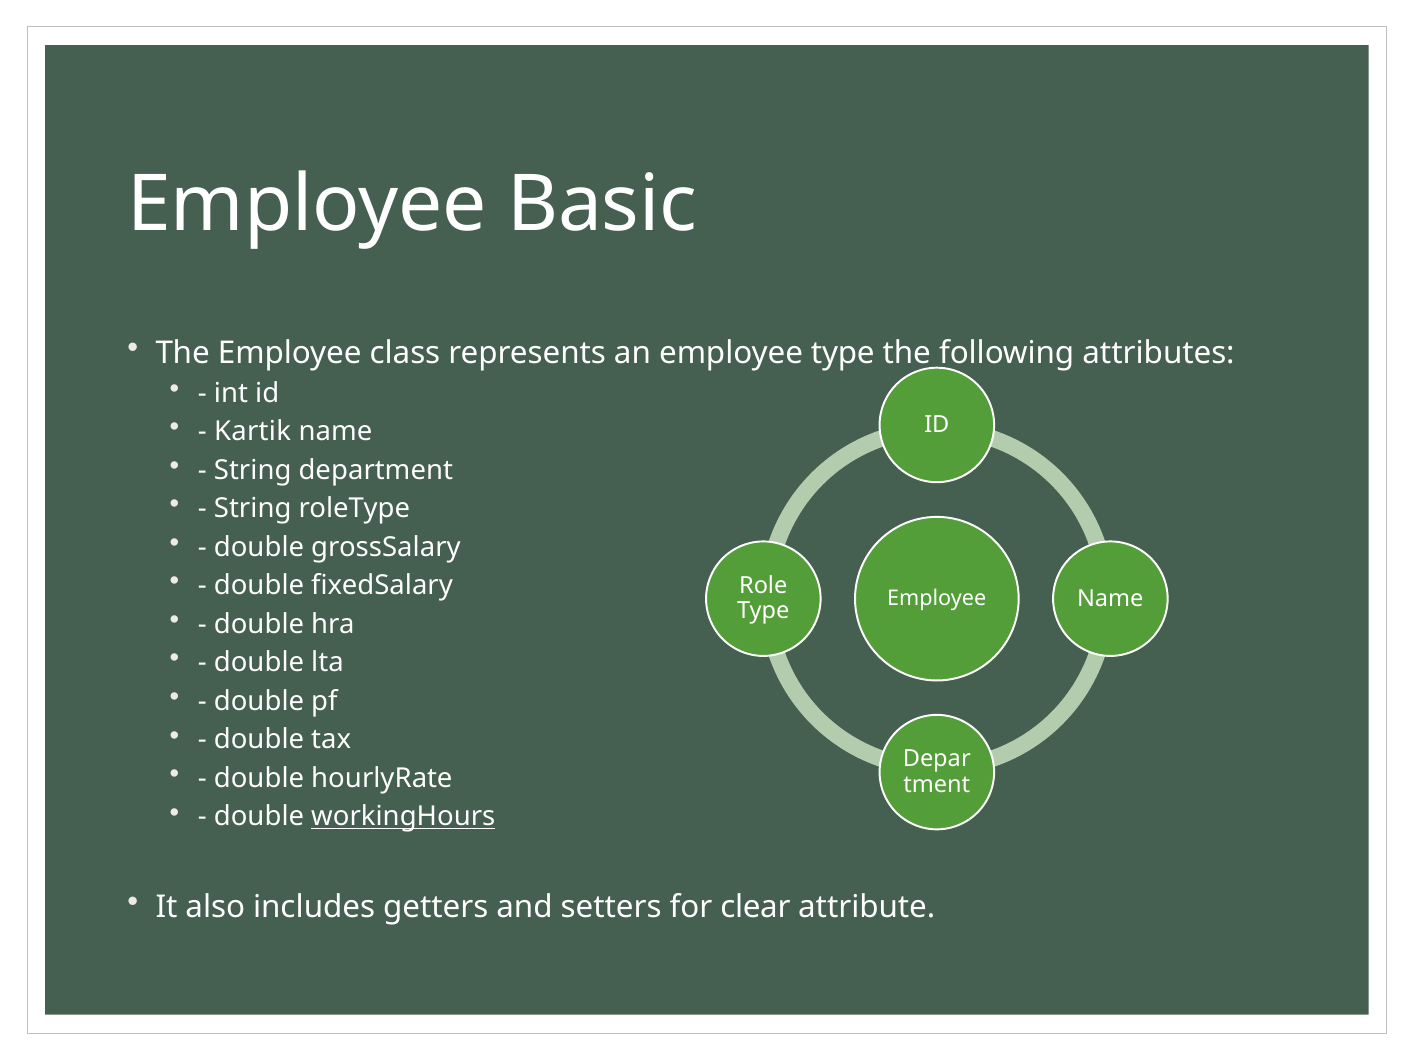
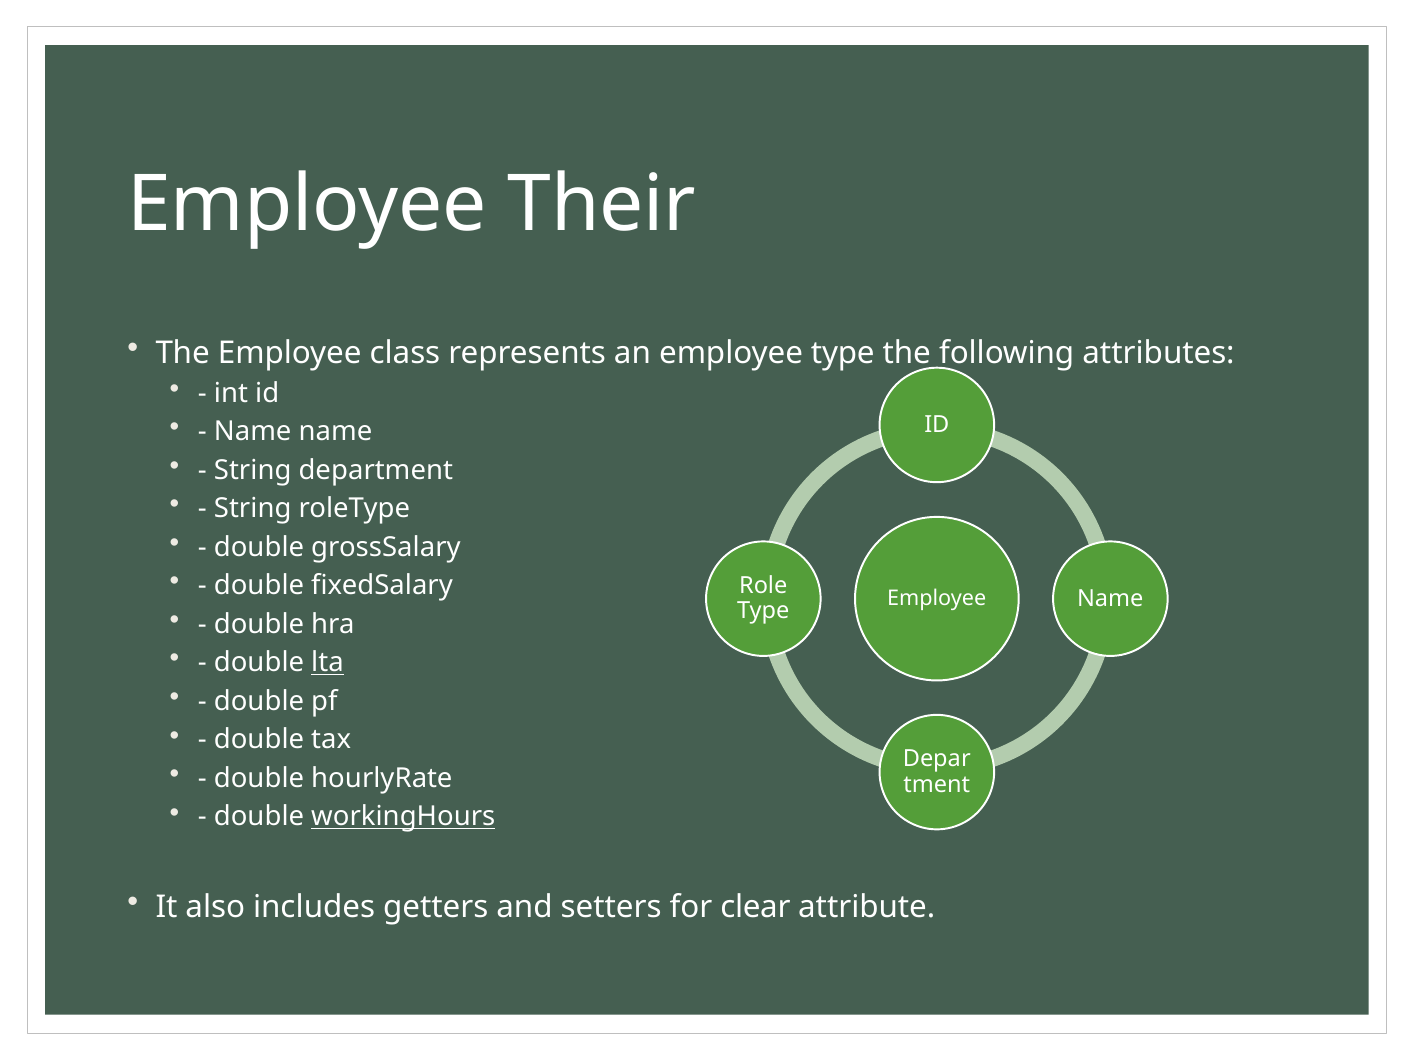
Basic: Basic -> Their
Kartik at (253, 432): Kartik -> Name
lta underline: none -> present
